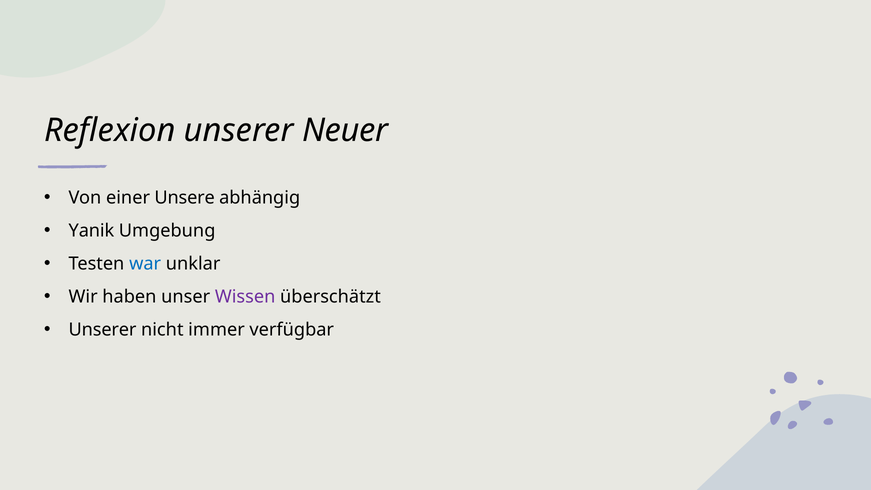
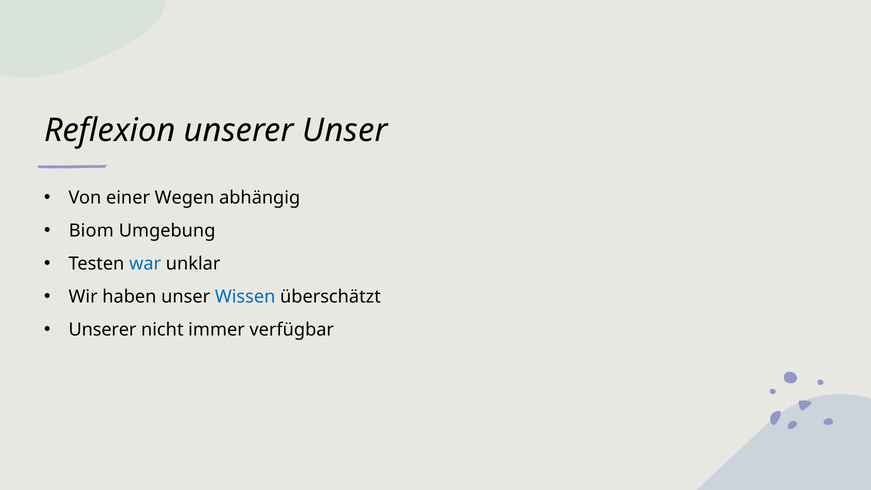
unserer Neuer: Neuer -> Unser
Unsere: Unsere -> Wegen
Yanik: Yanik -> Biom
Wissen colour: purple -> blue
